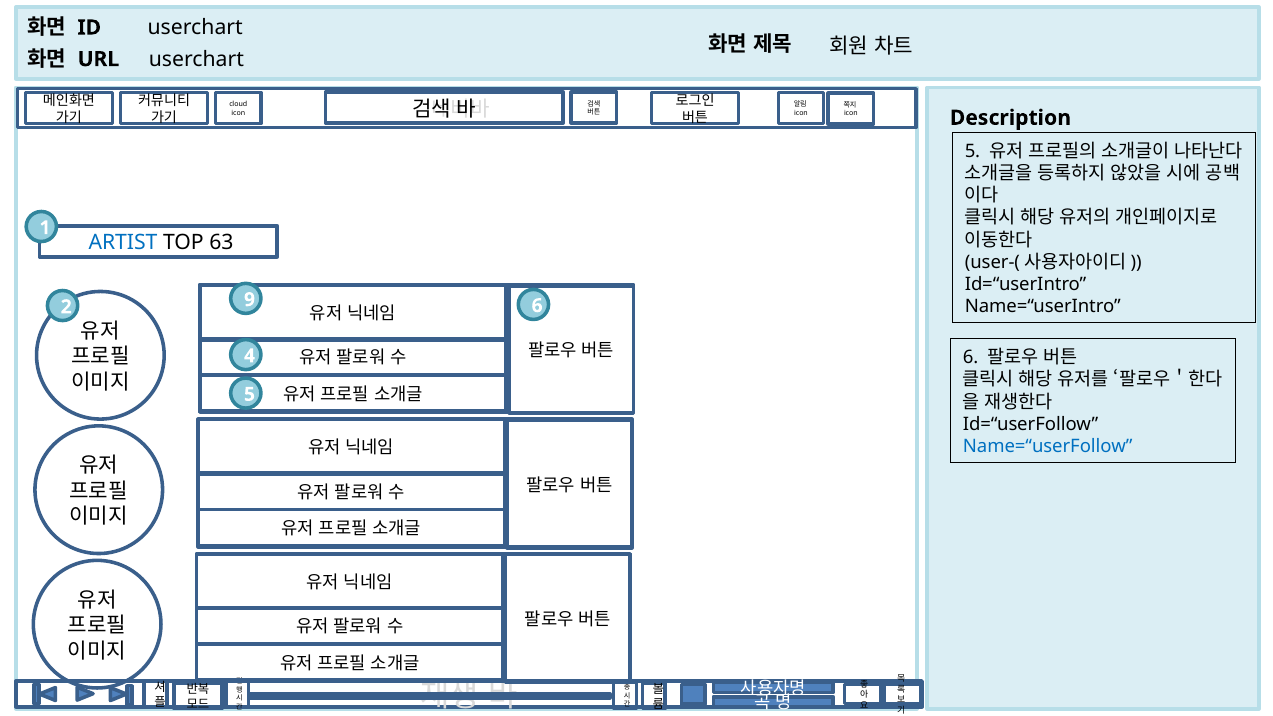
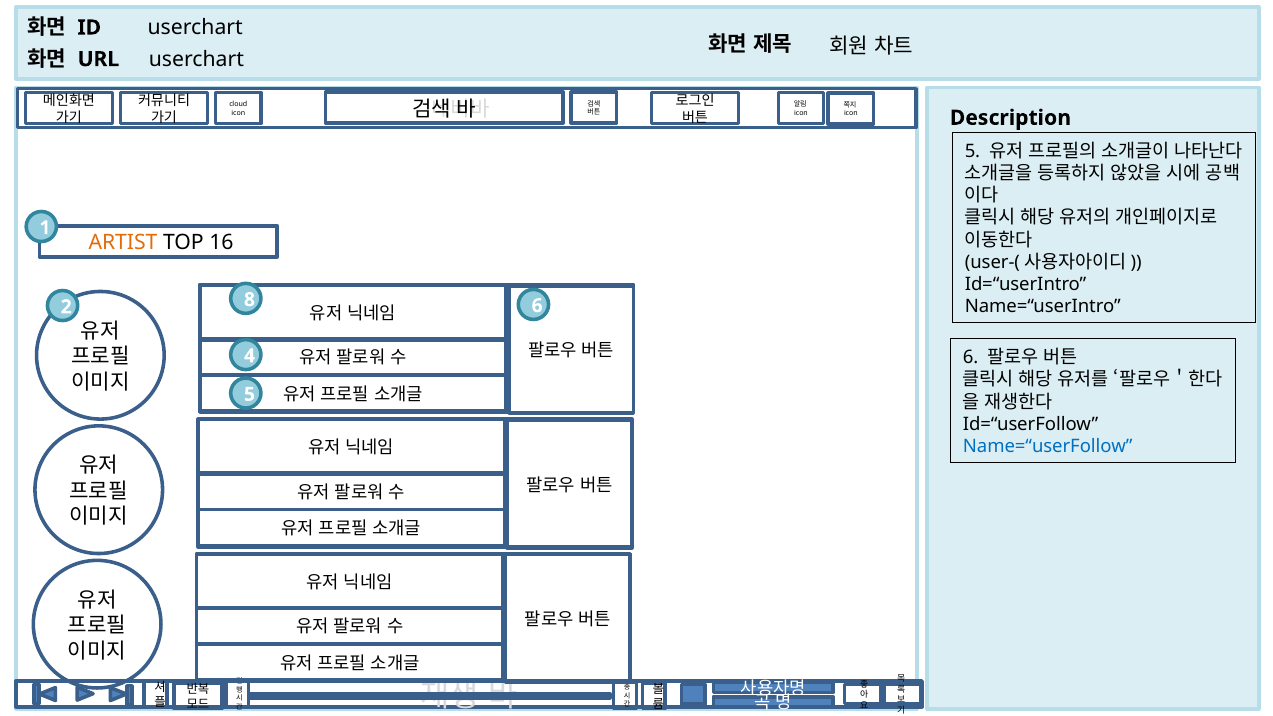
ARTIST colour: blue -> orange
63: 63 -> 16
9: 9 -> 8
